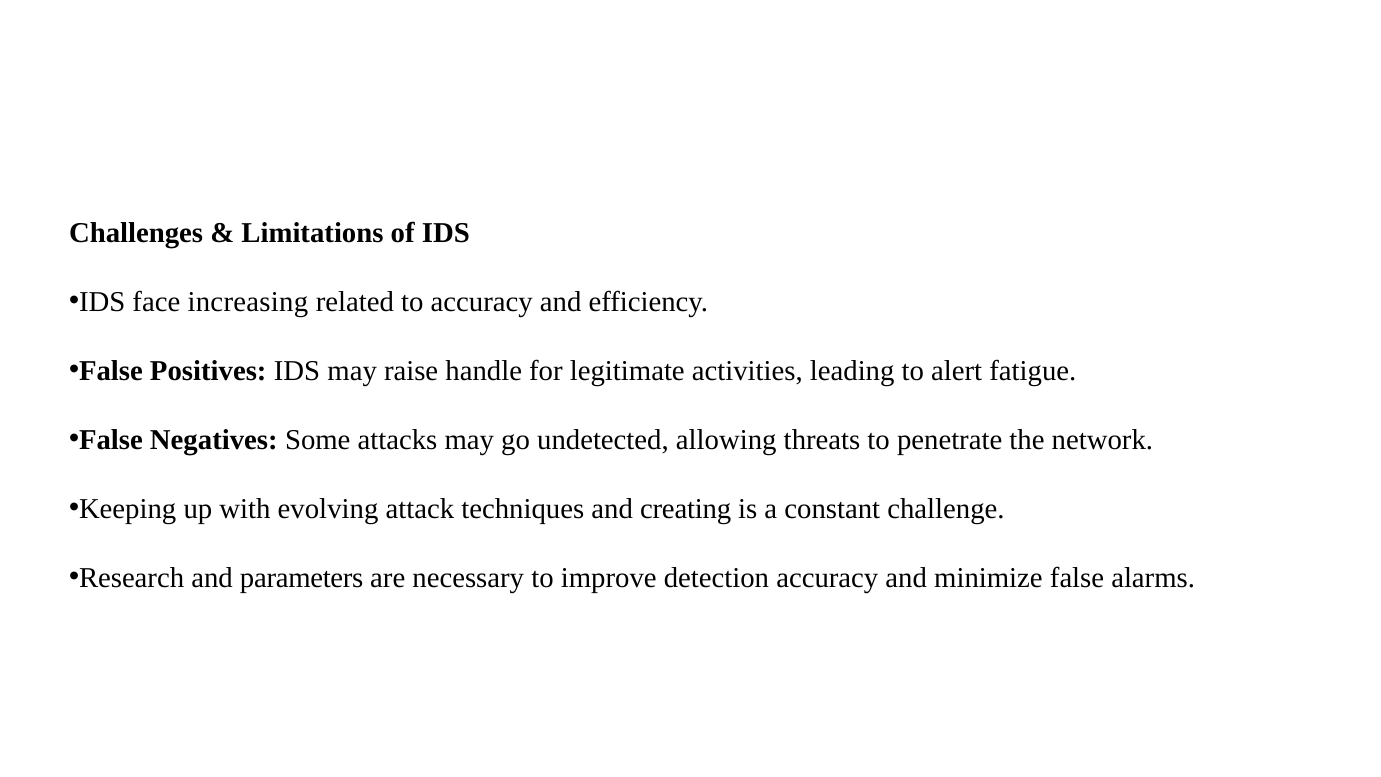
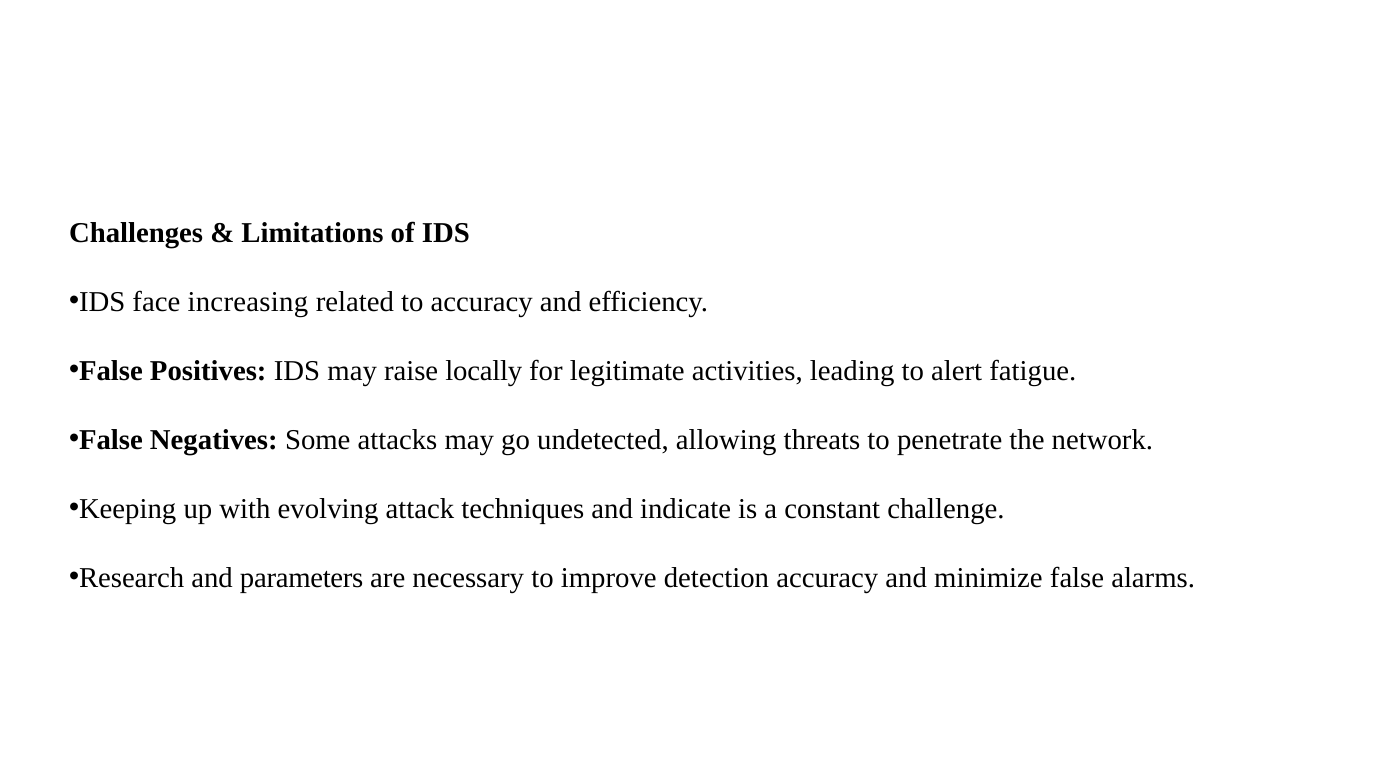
handle: handle -> locally
creating: creating -> indicate
